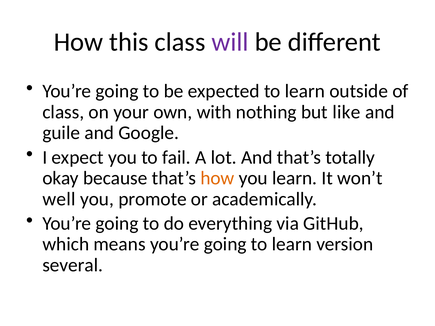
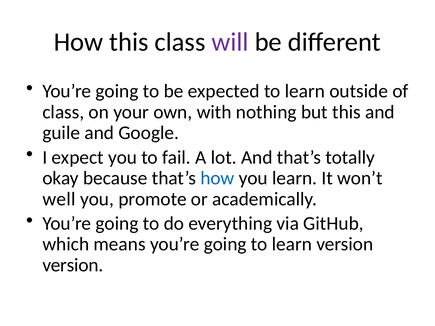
but like: like -> this
how at (217, 178) colour: orange -> blue
several at (73, 265): several -> version
